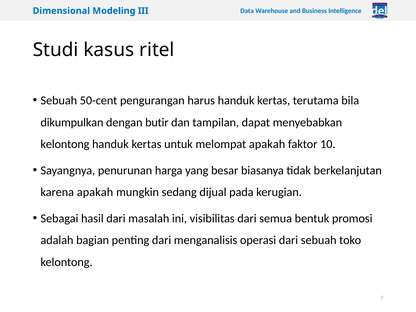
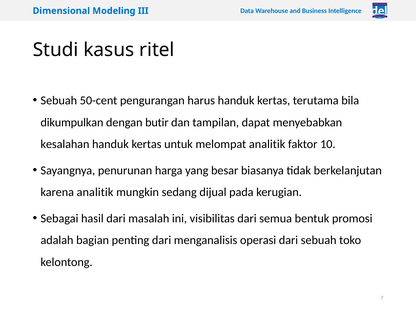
kelontong at (65, 144): kelontong -> kesalahan
melompat apakah: apakah -> analitik
karena apakah: apakah -> analitik
